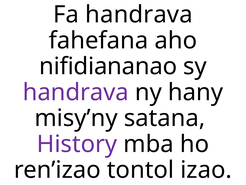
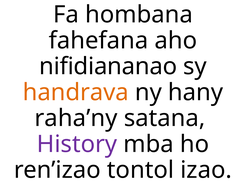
Fa handrava: handrava -> hombana
handrava at (76, 92) colour: purple -> orange
misy’ny: misy’ny -> raha’ny
